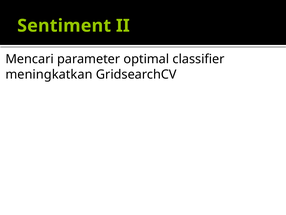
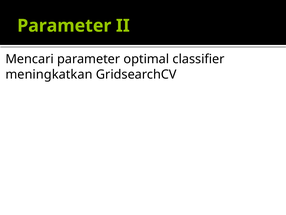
Sentiment at (64, 26): Sentiment -> Parameter
